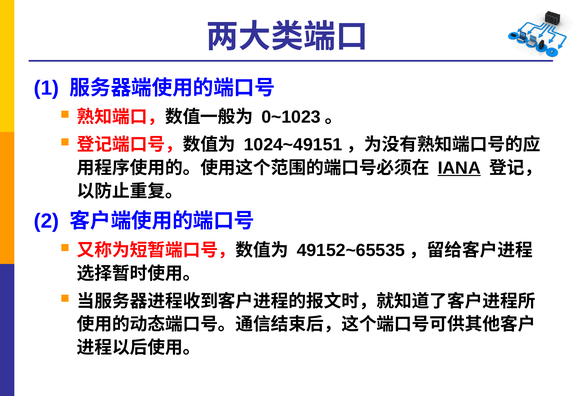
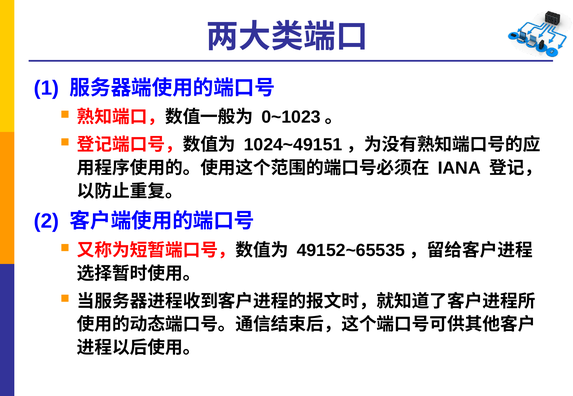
IANA underline: present -> none
